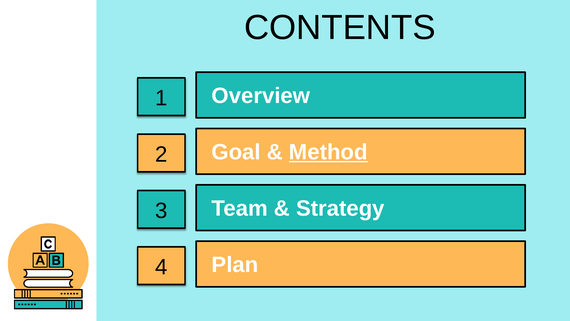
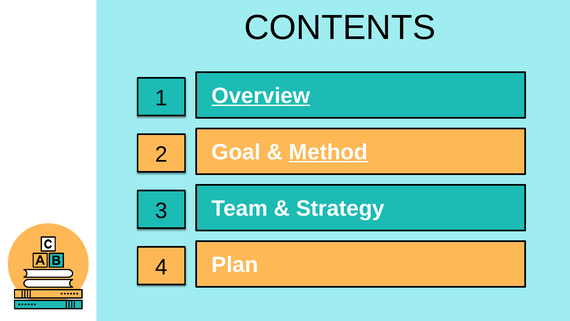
Overview underline: none -> present
